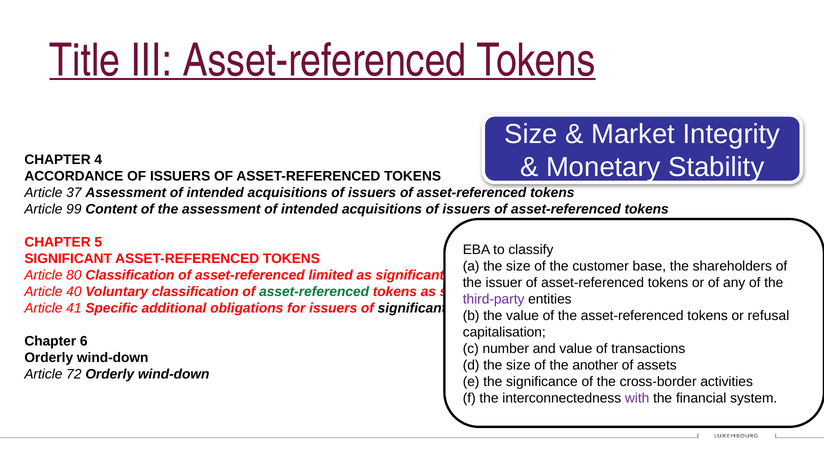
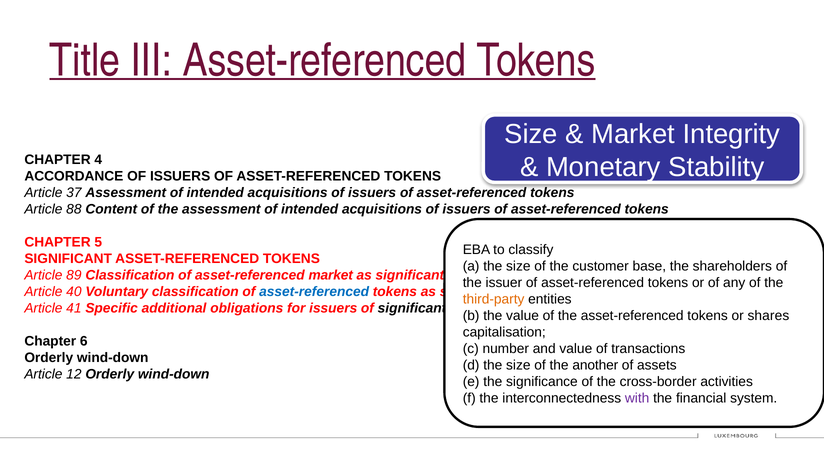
99: 99 -> 88
80: 80 -> 89
asset-referenced limited: limited -> market
asset-referenced at (314, 291) colour: green -> blue
third-party colour: purple -> orange
refusal: refusal -> shares
72: 72 -> 12
